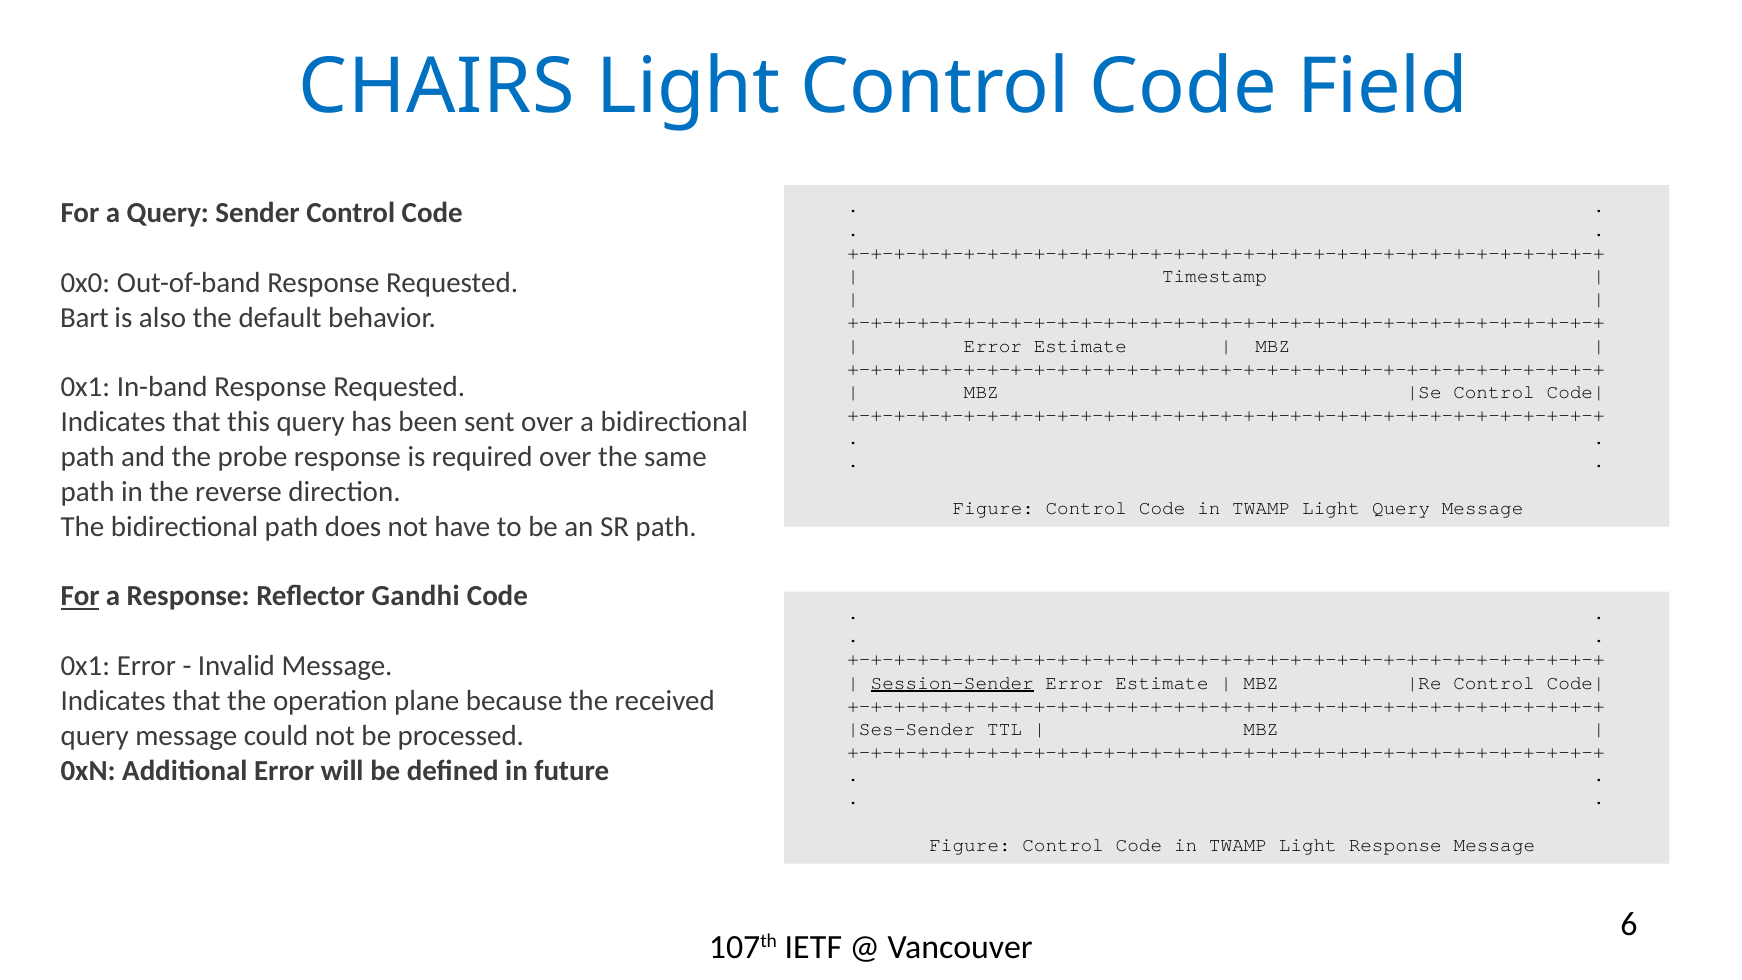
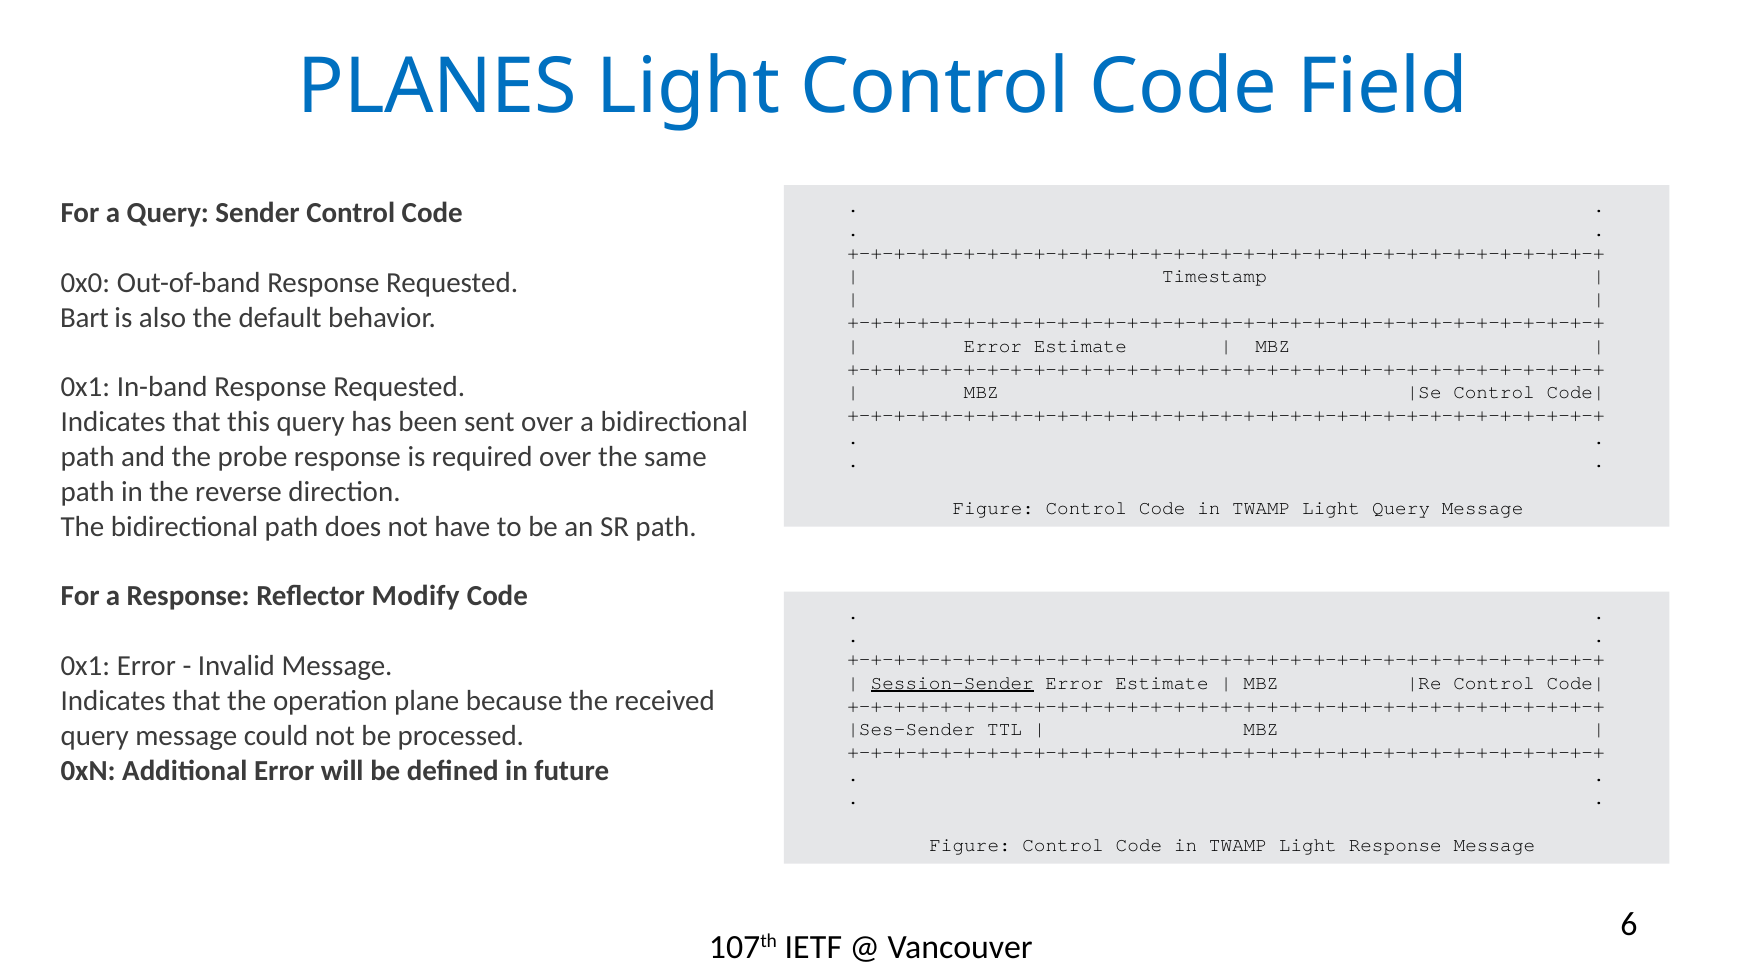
CHAIRS: CHAIRS -> PLANES
For at (80, 596) underline: present -> none
Gandhi: Gandhi -> Modify
